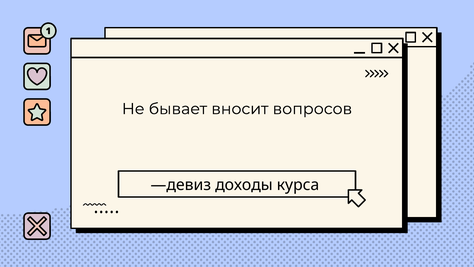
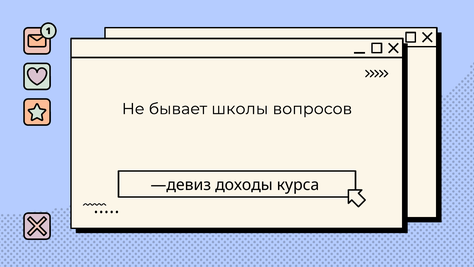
вносит: вносит -> школы
